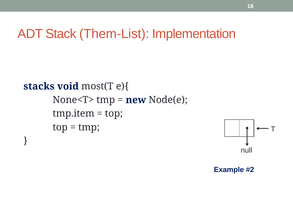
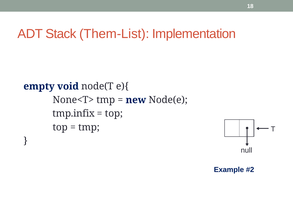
stacks: stacks -> empty
most(T: most(T -> node(T
tmp.item: tmp.item -> tmp.infix
